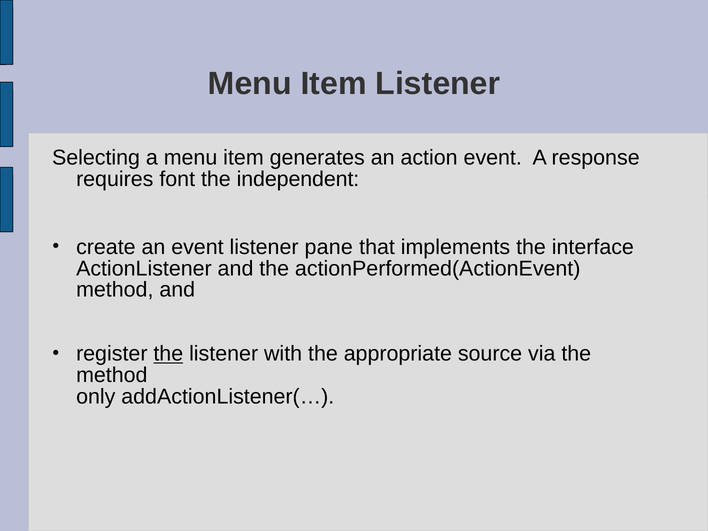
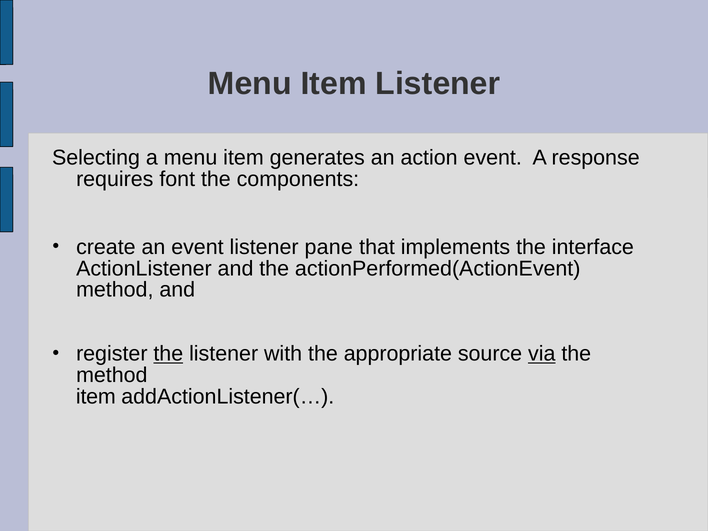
independent: independent -> components
via underline: none -> present
only at (96, 396): only -> item
